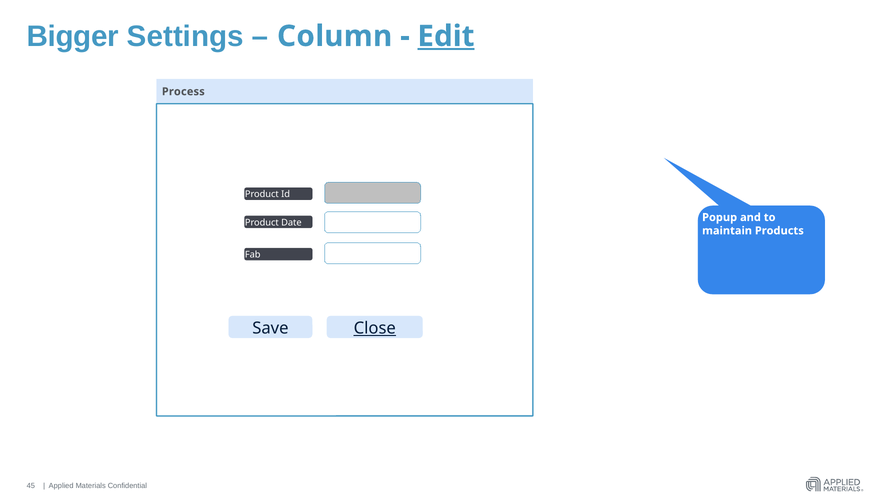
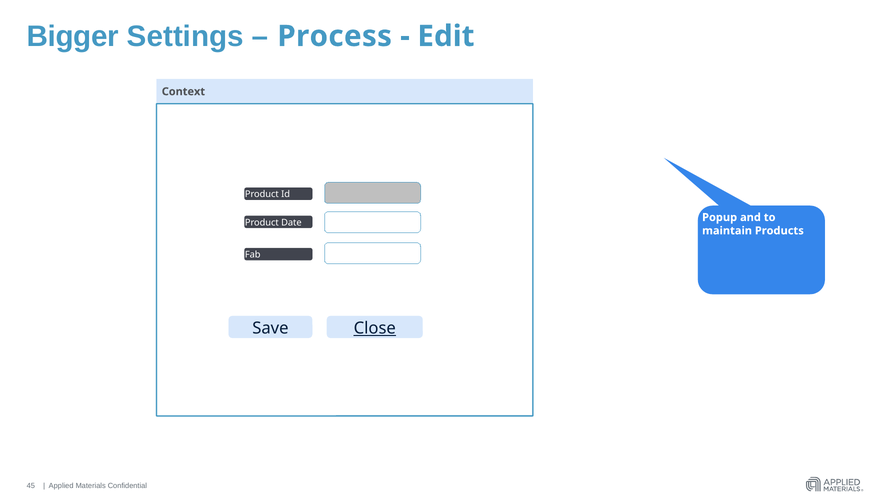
Column: Column -> Process
Edit underline: present -> none
Process: Process -> Context
